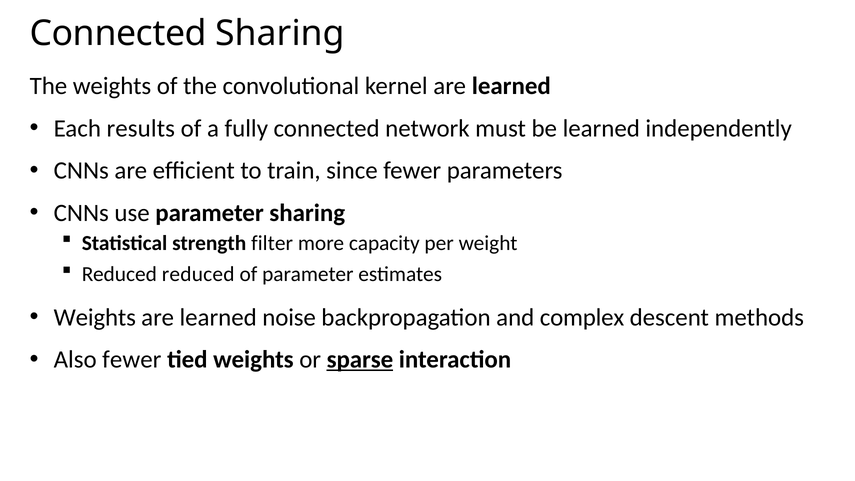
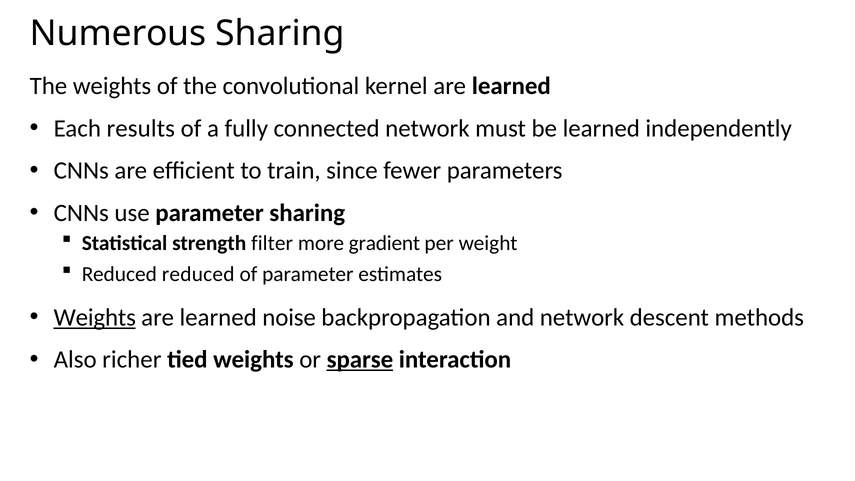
Connected at (118, 34): Connected -> Numerous
capacity: capacity -> gradient
Weights at (95, 317) underline: none -> present
and complex: complex -> network
Also fewer: fewer -> richer
